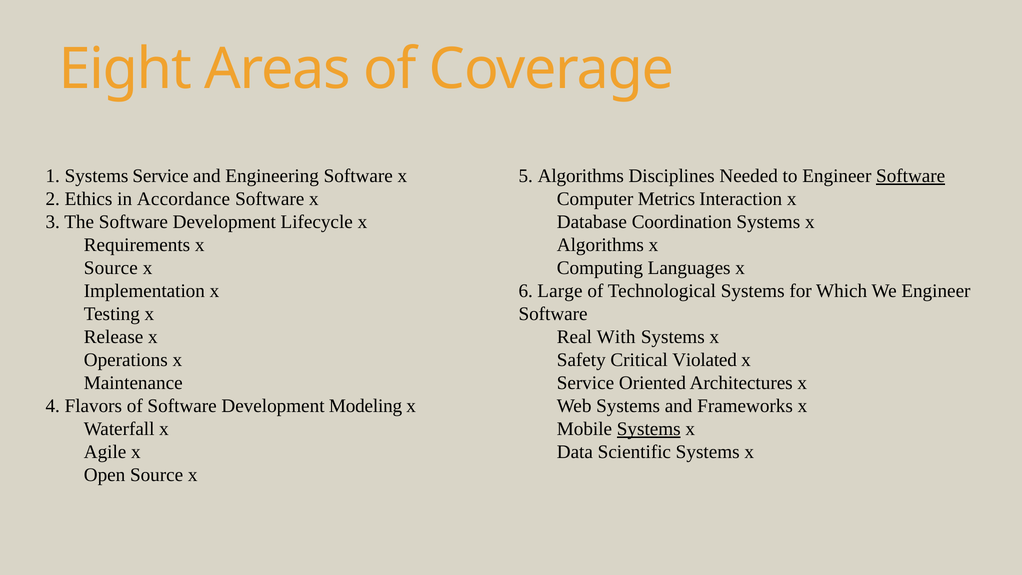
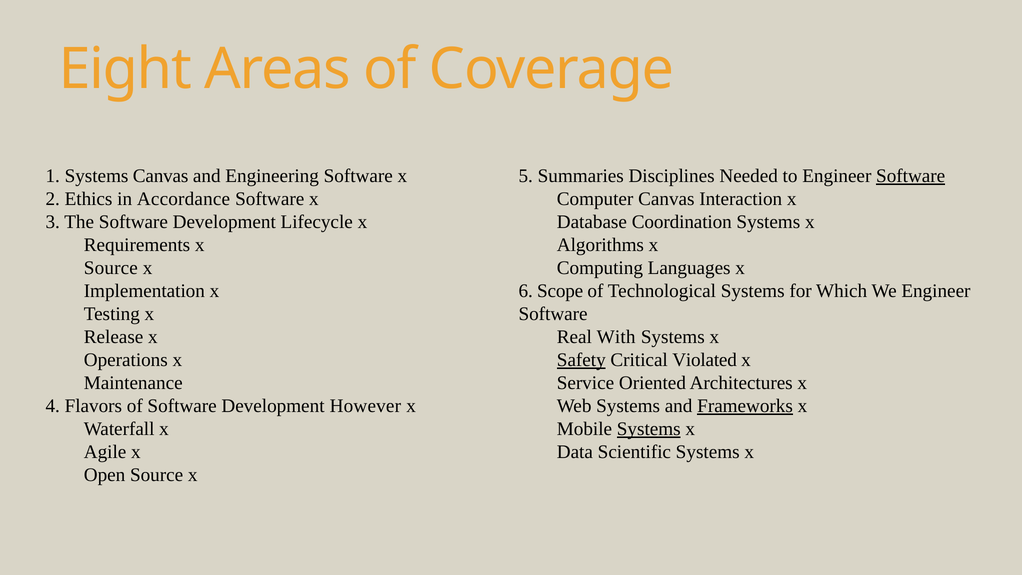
Systems Service: Service -> Canvas
5 Algorithms: Algorithms -> Summaries
Computer Metrics: Metrics -> Canvas
Large: Large -> Scope
Safety underline: none -> present
Modeling: Modeling -> However
Frameworks underline: none -> present
